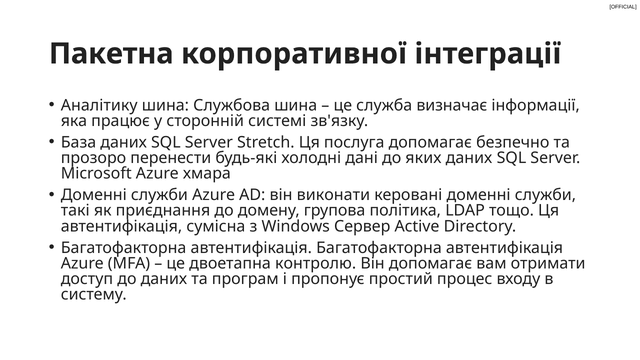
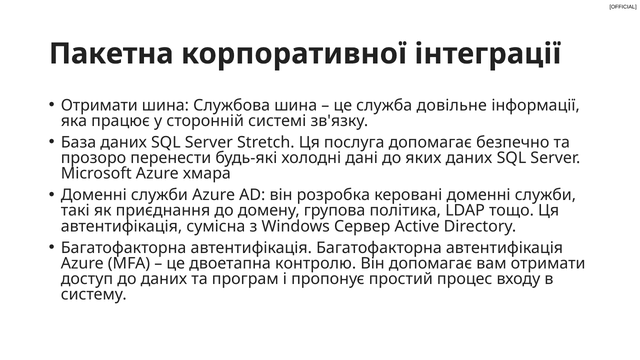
Аналітику at (99, 105): Аналітику -> Отримати
визначає: визначає -> довільне
виконати: виконати -> розробка
